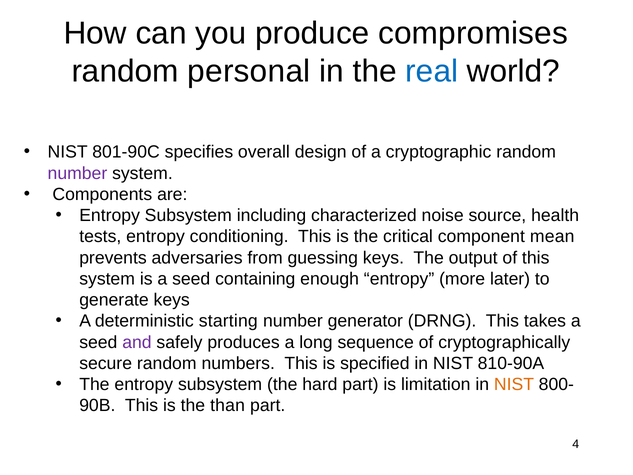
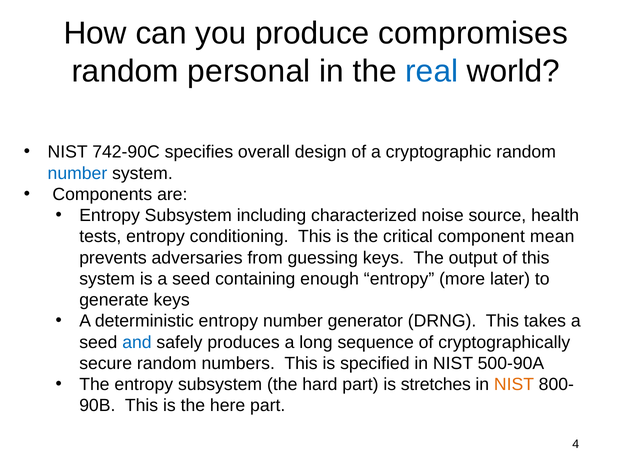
801-90C: 801-90C -> 742-90C
number at (77, 173) colour: purple -> blue
deterministic starting: starting -> entropy
and colour: purple -> blue
810-90A: 810-90A -> 500-90A
limitation: limitation -> stretches
than: than -> here
